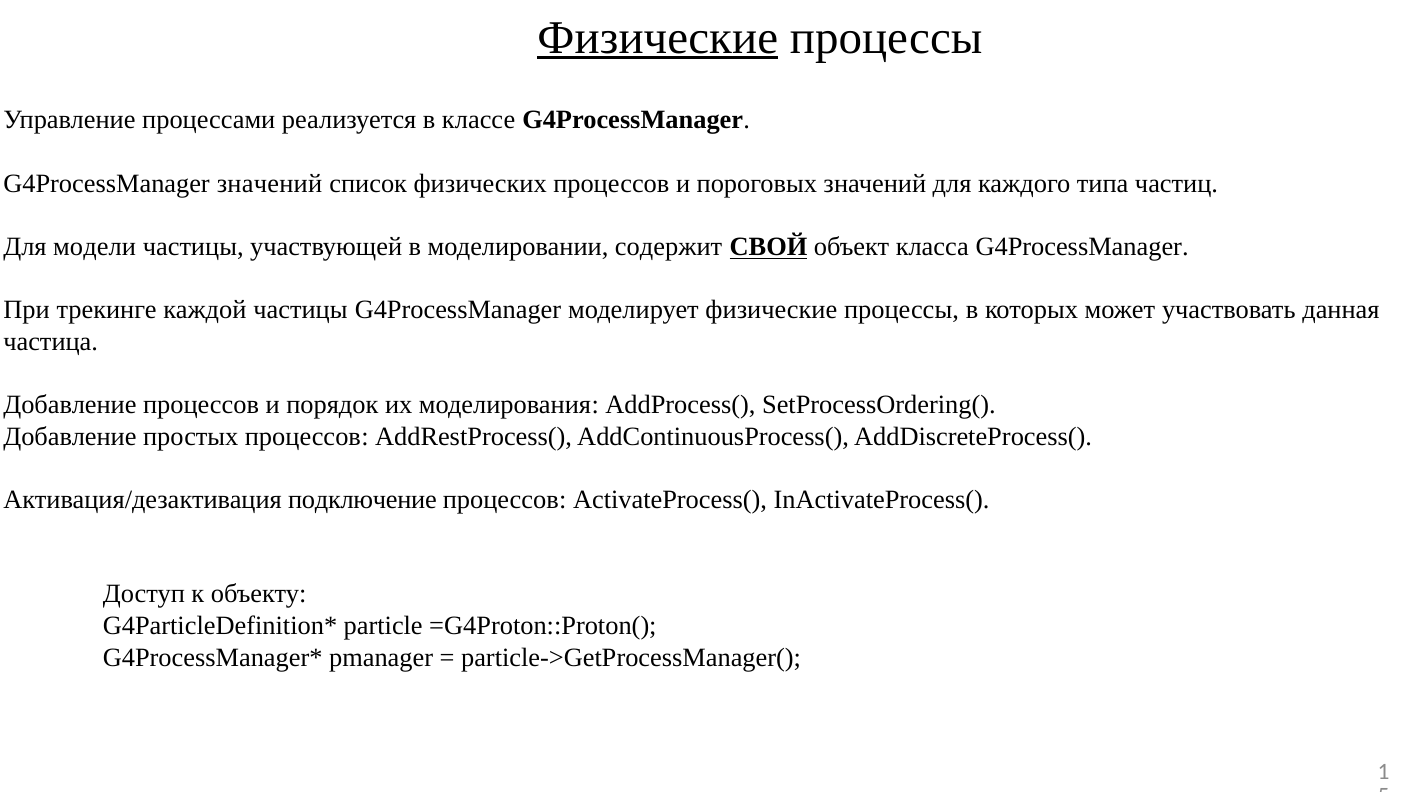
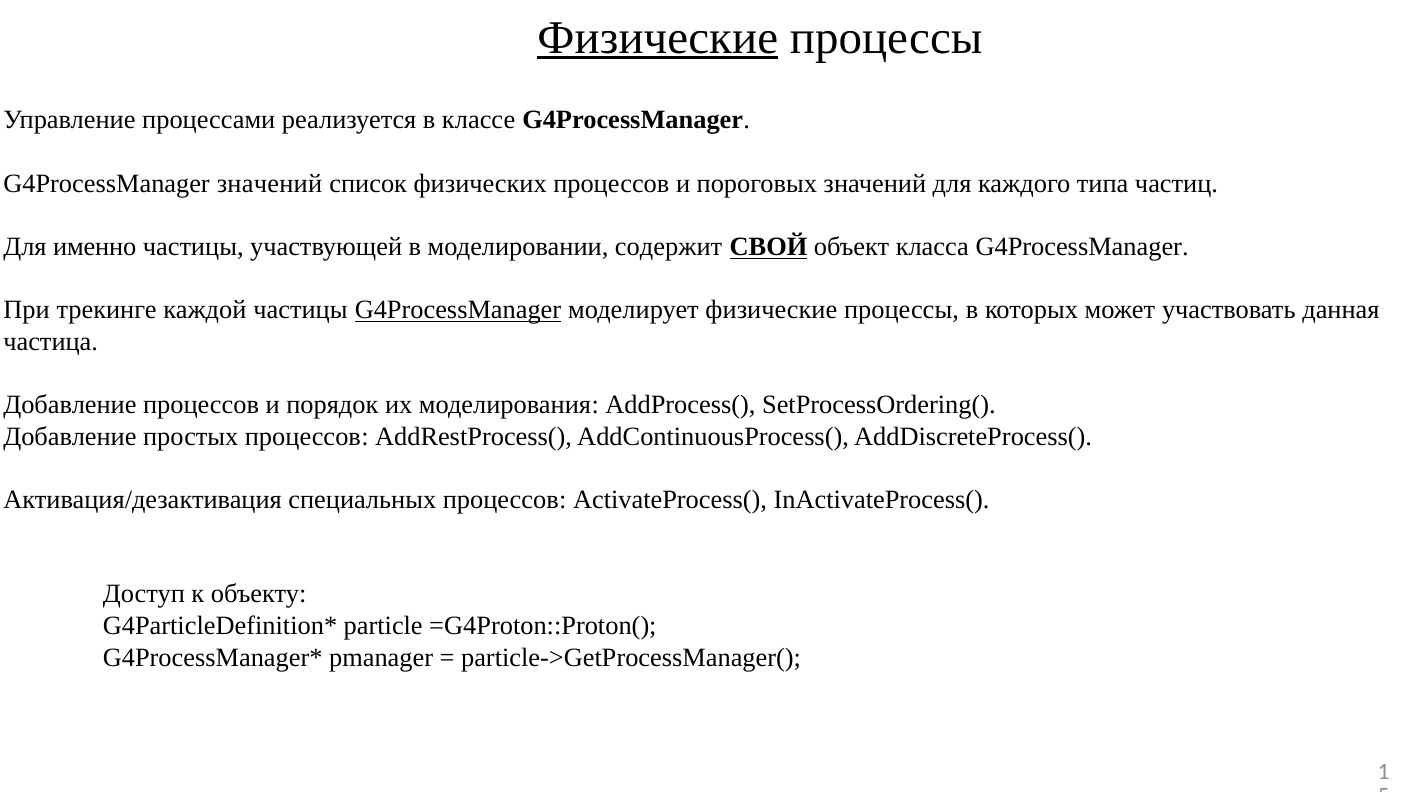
модели: модели -> именно
G4ProcessManager at (458, 310) underline: none -> present
подключение: подключение -> специальных
